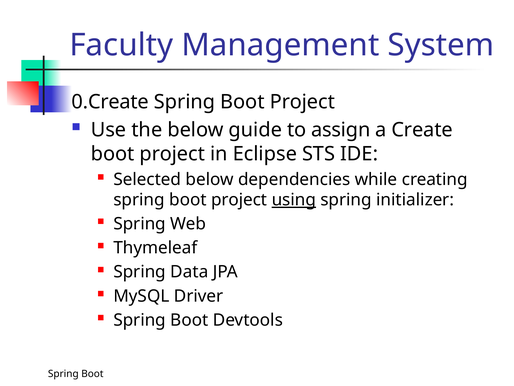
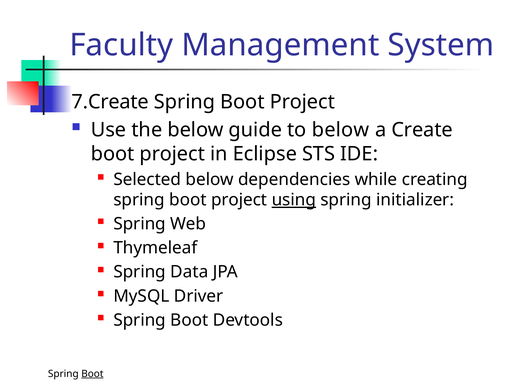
0.Create: 0.Create -> 7.Create
to assign: assign -> below
Boot at (92, 373) underline: none -> present
